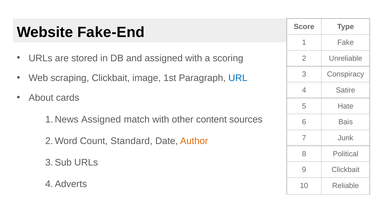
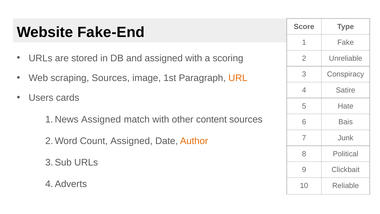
scraping Clickbait: Clickbait -> Sources
URL colour: blue -> orange
About: About -> Users
Count Standard: Standard -> Assigned
